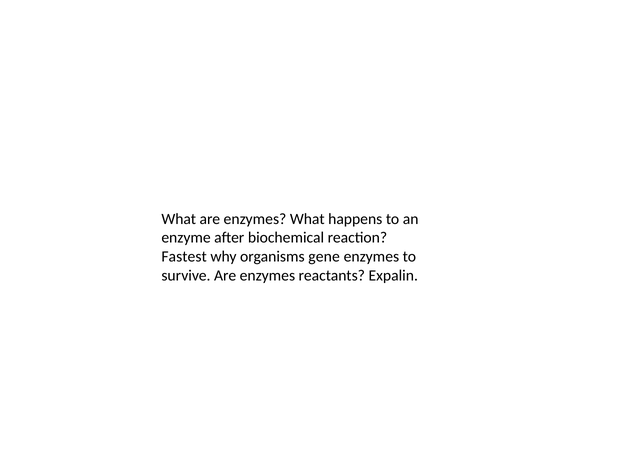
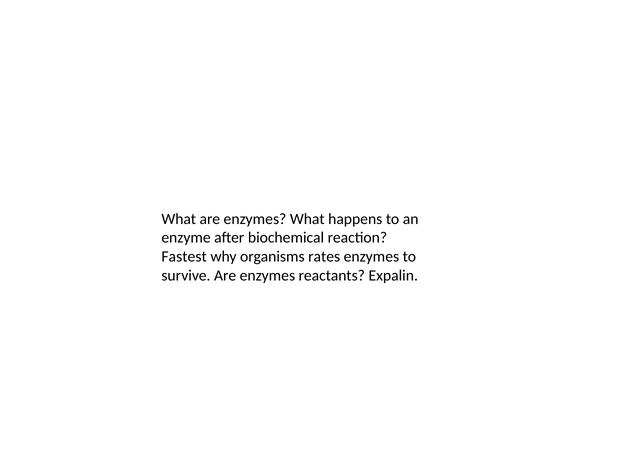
gene: gene -> rates
